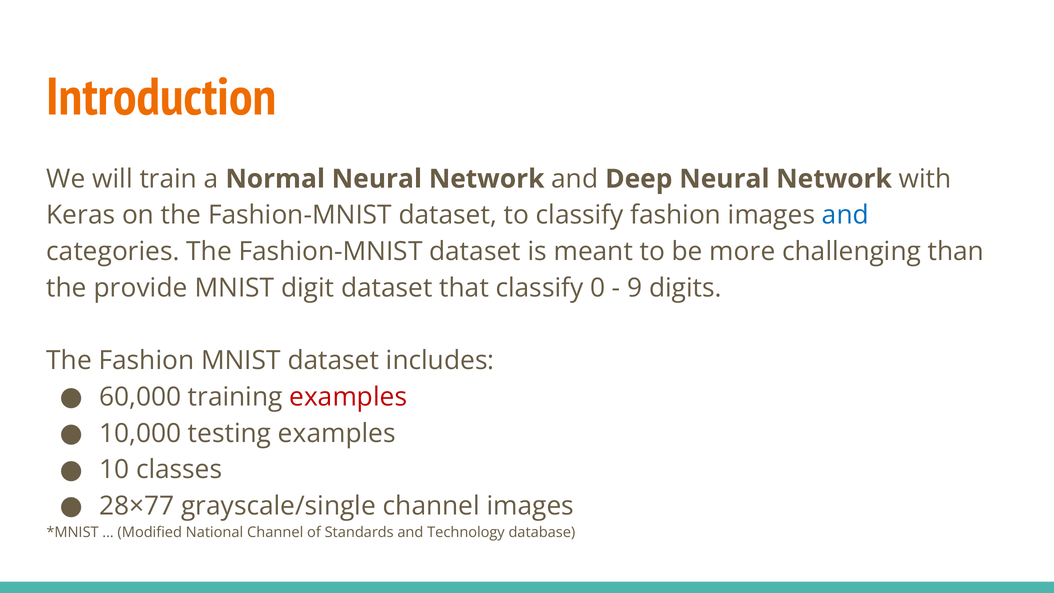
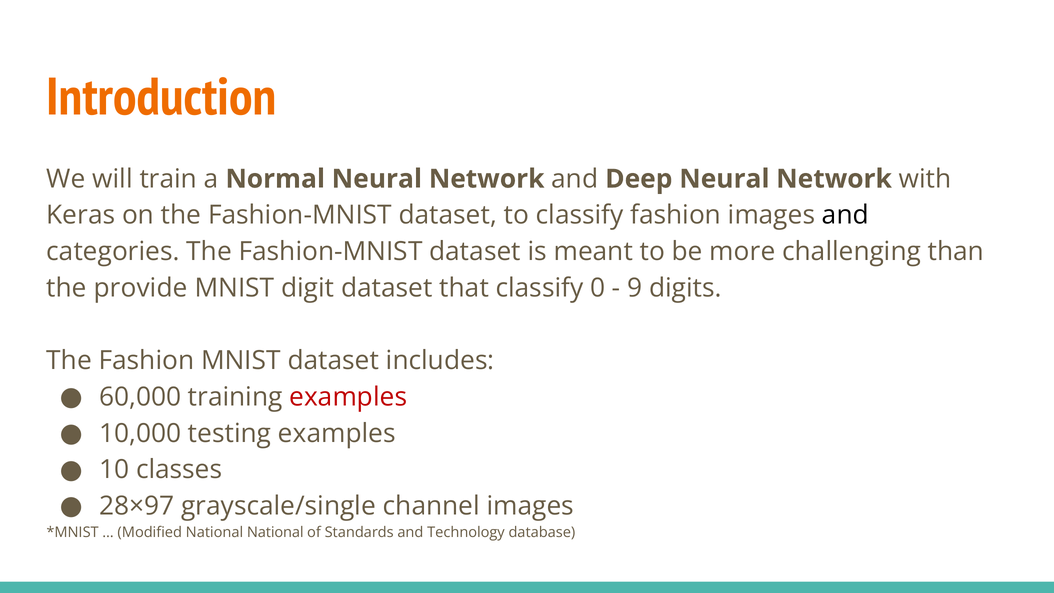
and at (845, 215) colour: blue -> black
28×77: 28×77 -> 28×97
National Channel: Channel -> National
